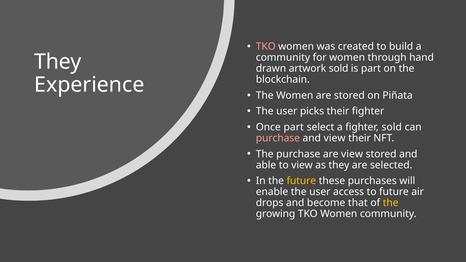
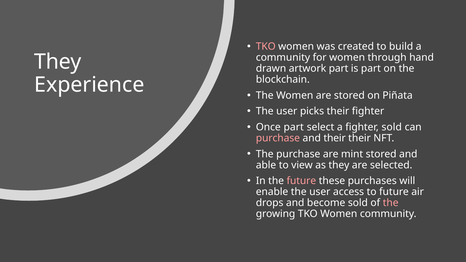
artwork sold: sold -> part
and view: view -> their
are view: view -> mint
future at (301, 181) colour: yellow -> pink
become that: that -> sold
the at (391, 203) colour: yellow -> pink
